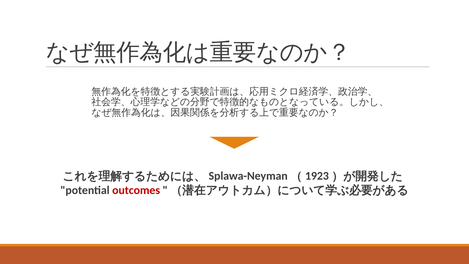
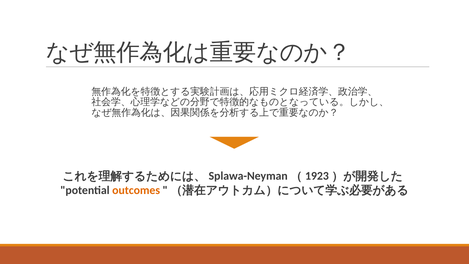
outcomes colour: red -> orange
